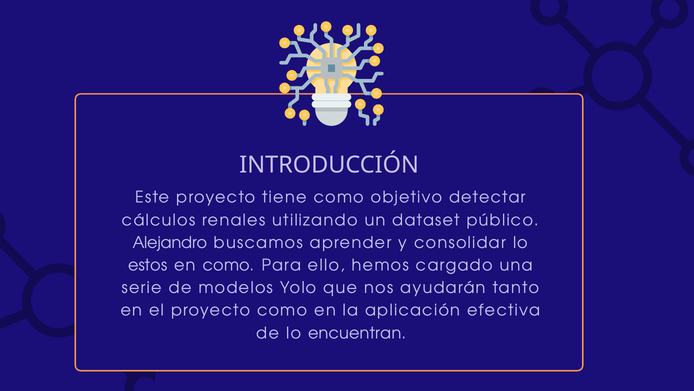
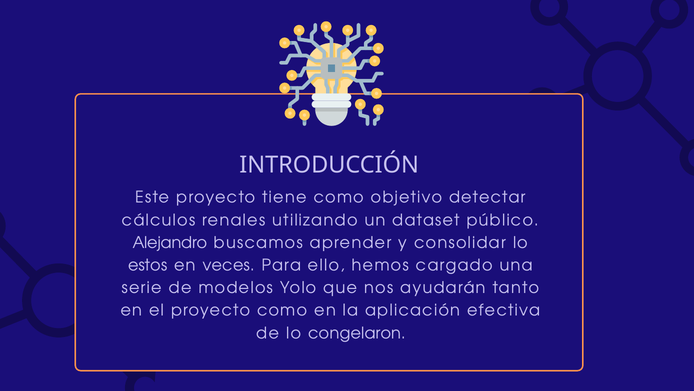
en como: como -> veces
encuentran: encuentran -> congelaron
